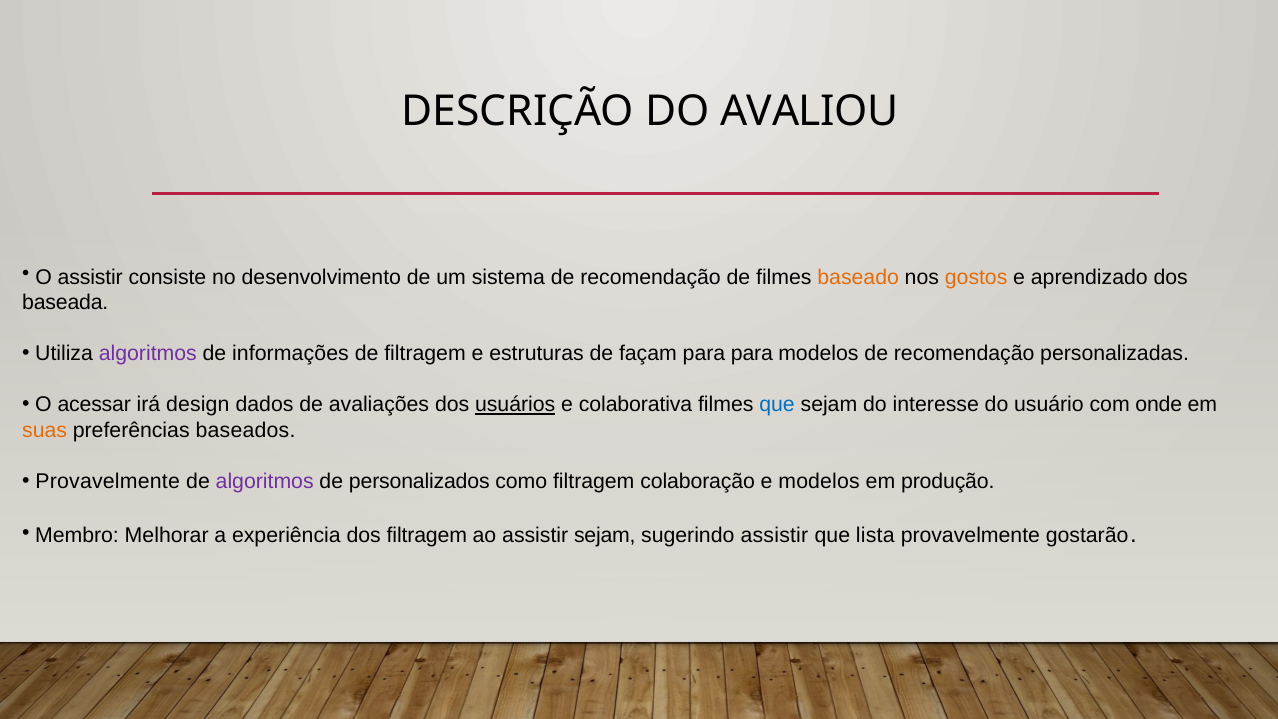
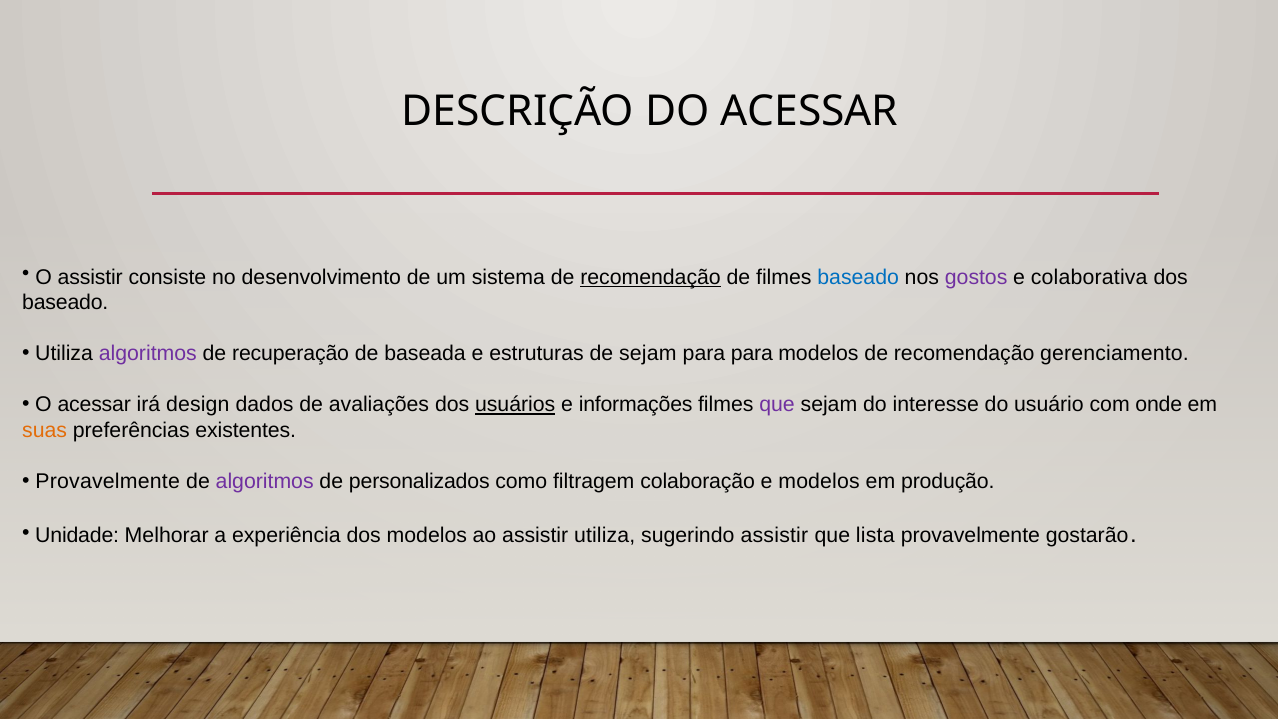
DO AVALIOU: AVALIOU -> ACESSAR
recomendação at (651, 277) underline: none -> present
baseado at (858, 277) colour: orange -> blue
gostos colour: orange -> purple
aprendizado: aprendizado -> colaborativa
baseada at (65, 303): baseada -> baseado
informações: informações -> recuperação
de filtragem: filtragem -> baseada
de façam: façam -> sejam
personalizadas: personalizadas -> gerenciamento
colaborativa: colaborativa -> informações
que at (777, 405) colour: blue -> purple
baseados: baseados -> existentes
Membro: Membro -> Unidade
dos filtragem: filtragem -> modelos
assistir sejam: sejam -> utiliza
